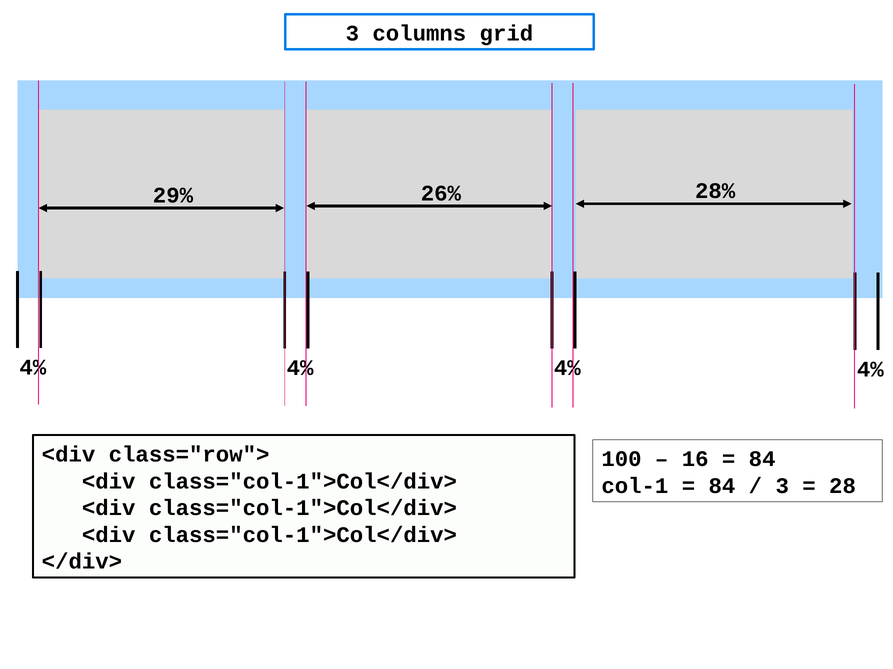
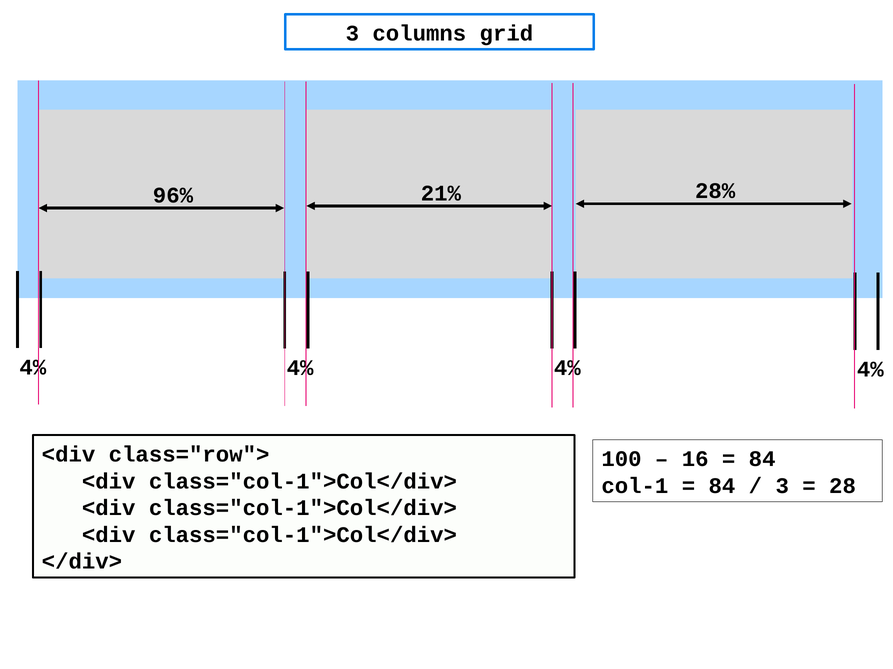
26%: 26% -> 21%
29%: 29% -> 96%
